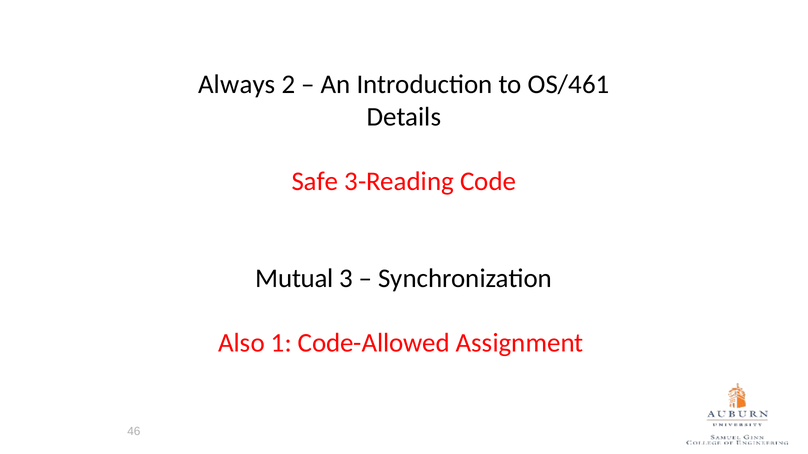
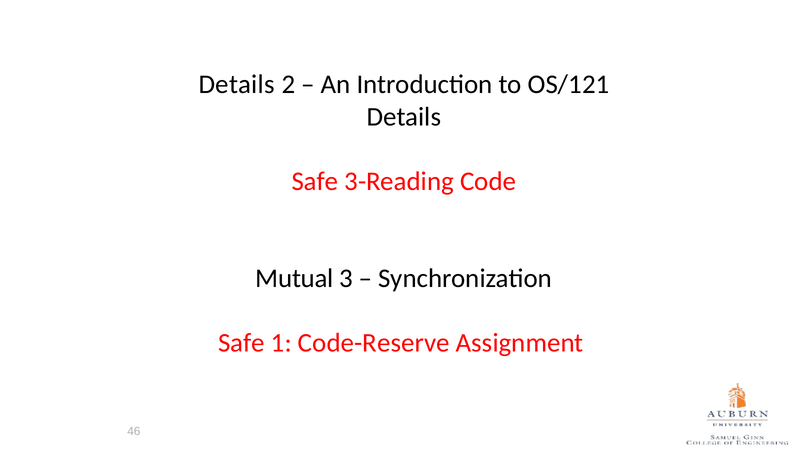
Always at (237, 85): Always -> Details
OS/461: OS/461 -> OS/121
Also at (241, 343): Also -> Safe
Code-Allowed: Code-Allowed -> Code-Reserve
